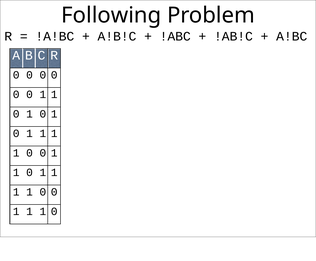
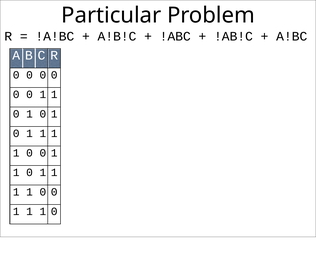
Following: Following -> Particular
